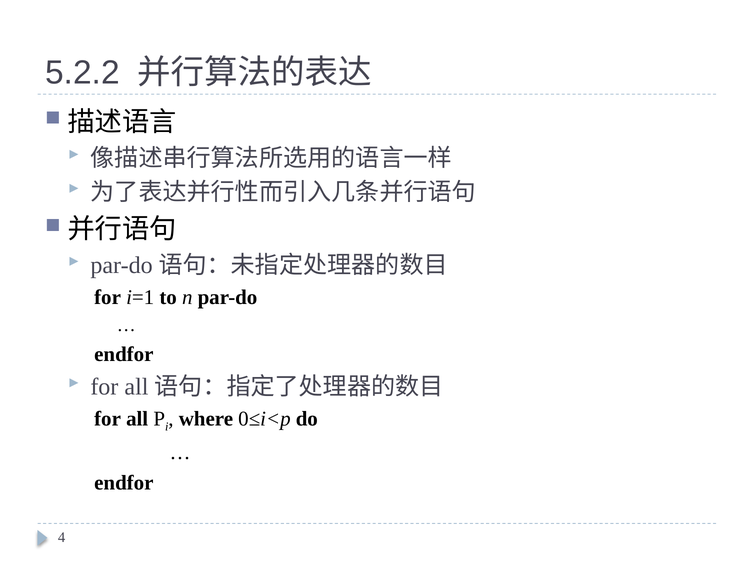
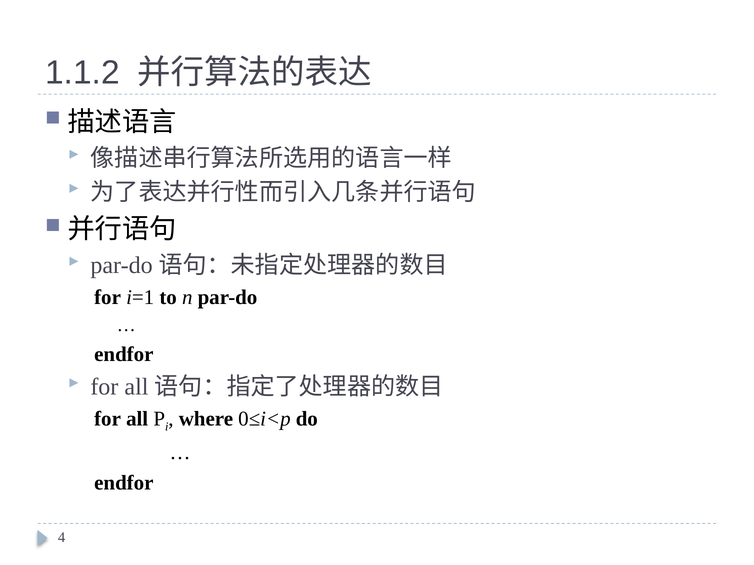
5.2.2: 5.2.2 -> 1.1.2
